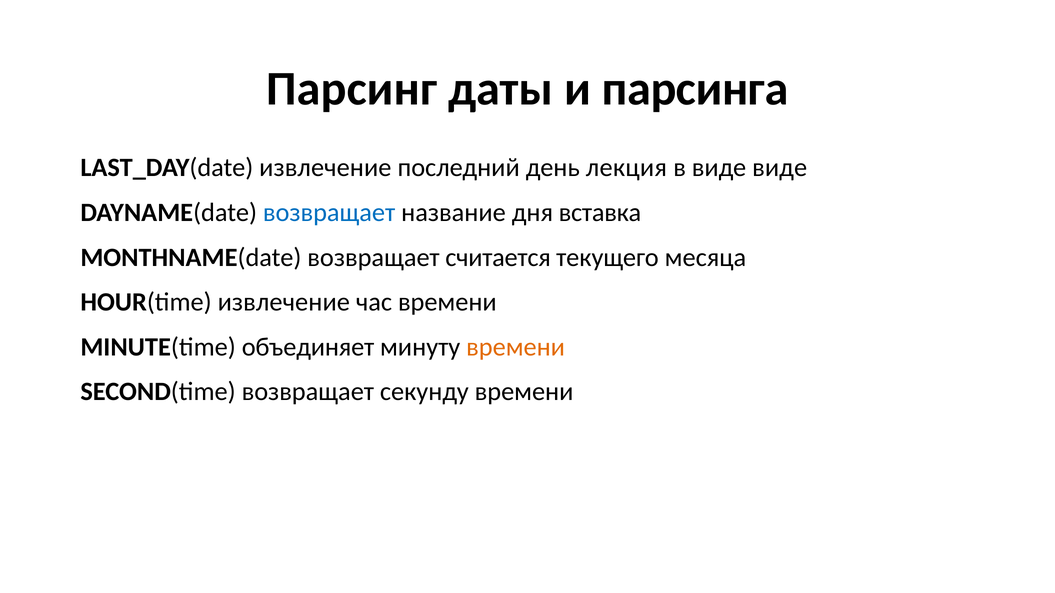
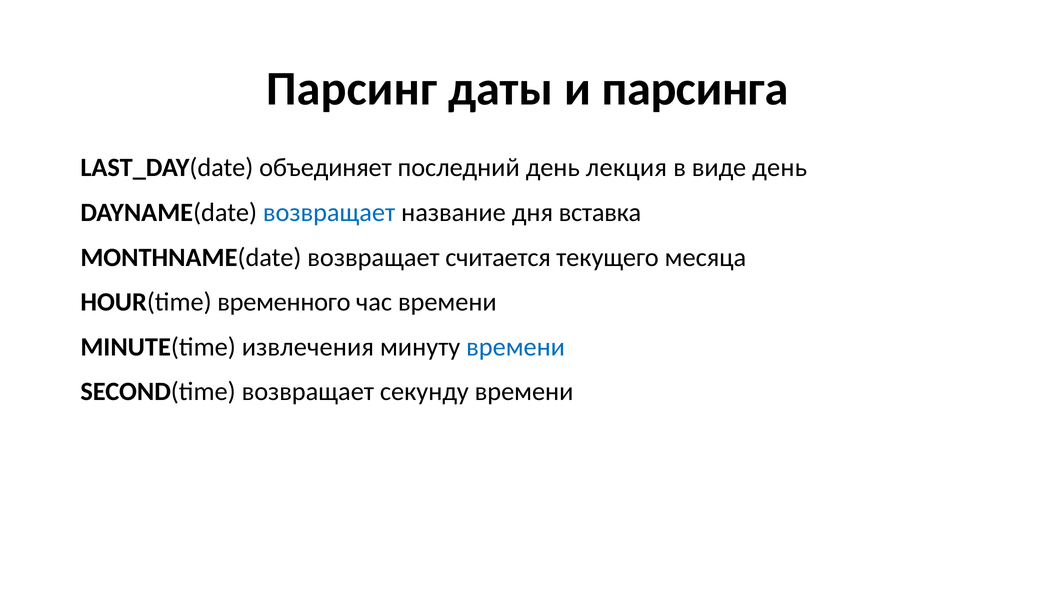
LAST_DAY(date извлечение: извлечение -> объединяет
виде виде: виде -> день
HOUR(time извлечение: извлечение -> временного
объединяет: объединяет -> извлечения
времени at (516, 347) colour: orange -> blue
